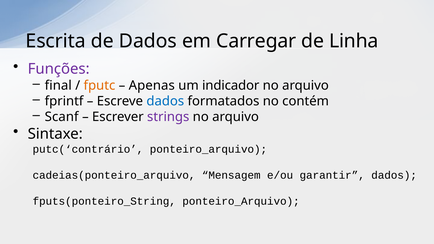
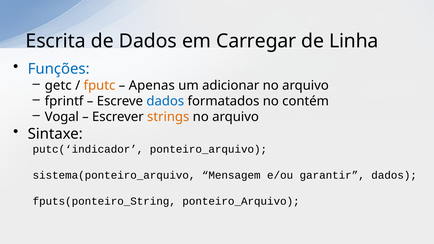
Funções colour: purple -> blue
final: final -> getc
indicador: indicador -> adicionar
Scanf: Scanf -> Vogal
strings colour: purple -> orange
putc(‘contrário: putc(‘contrário -> putc(‘indicador
cadeias(ponteiro_arquivo: cadeias(ponteiro_arquivo -> sistema(ponteiro_arquivo
